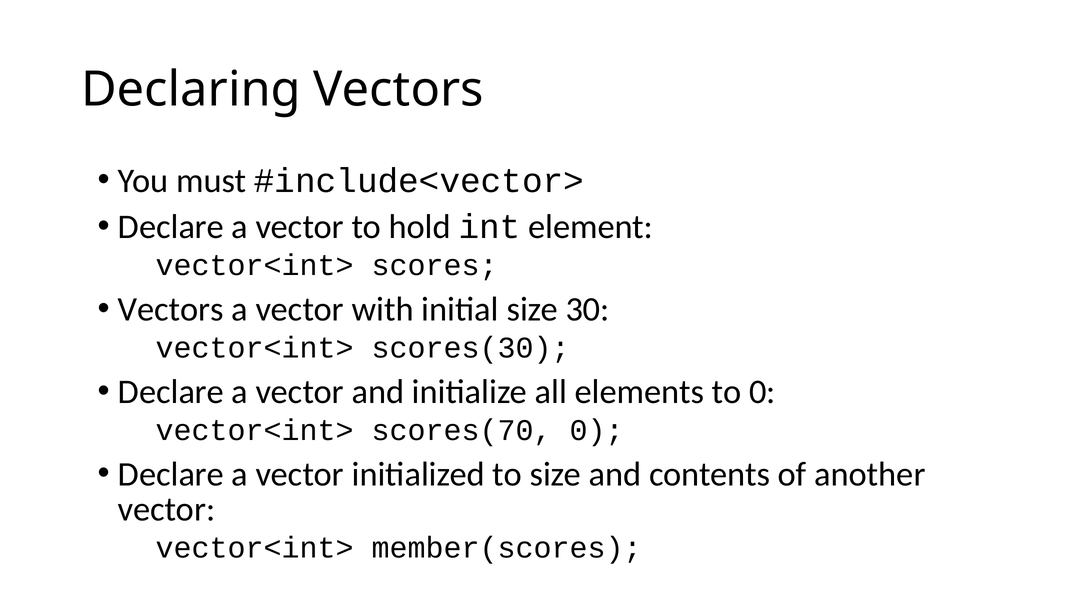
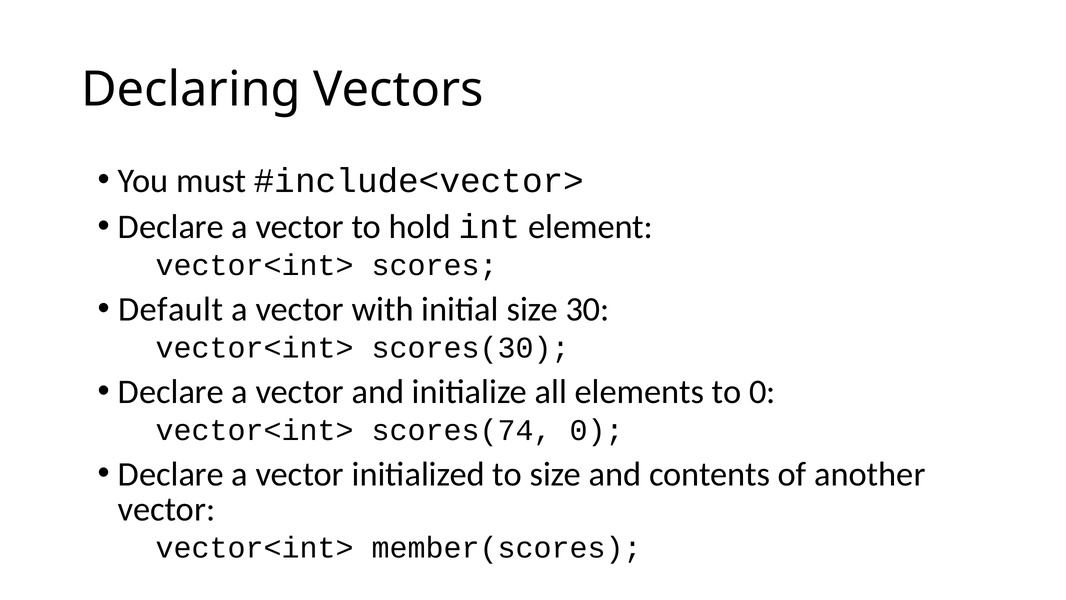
Vectors at (171, 309): Vectors -> Default
scores(70: scores(70 -> scores(74
